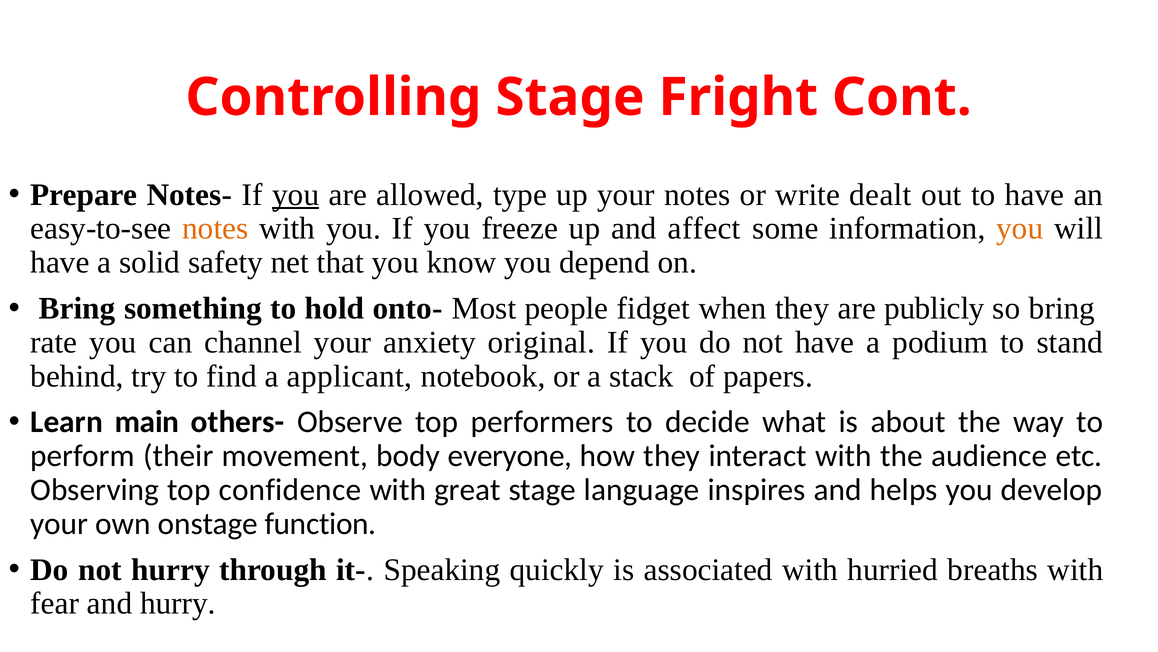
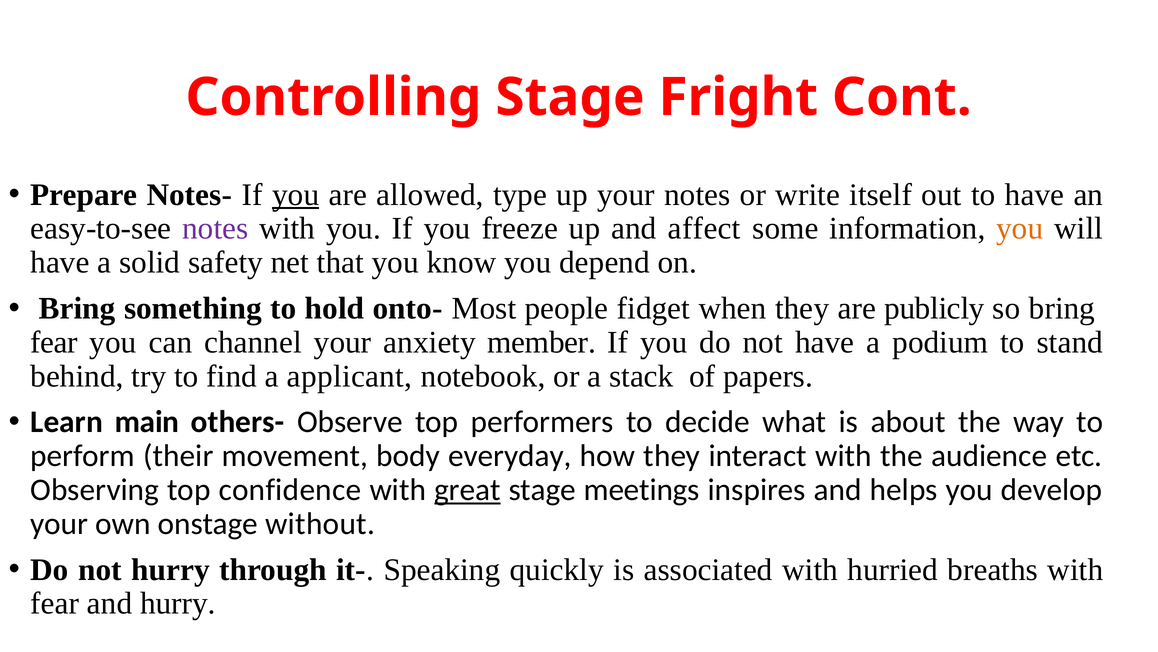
dealt: dealt -> itself
notes at (215, 228) colour: orange -> purple
rate at (54, 342): rate -> fear
original: original -> member
everyone: everyone -> everyday
great underline: none -> present
language: language -> meetings
function: function -> without
